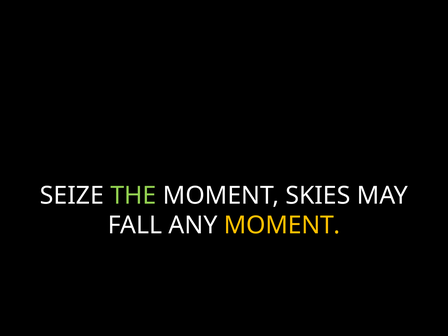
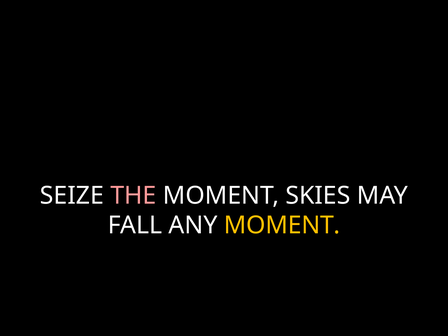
THE colour: light green -> pink
